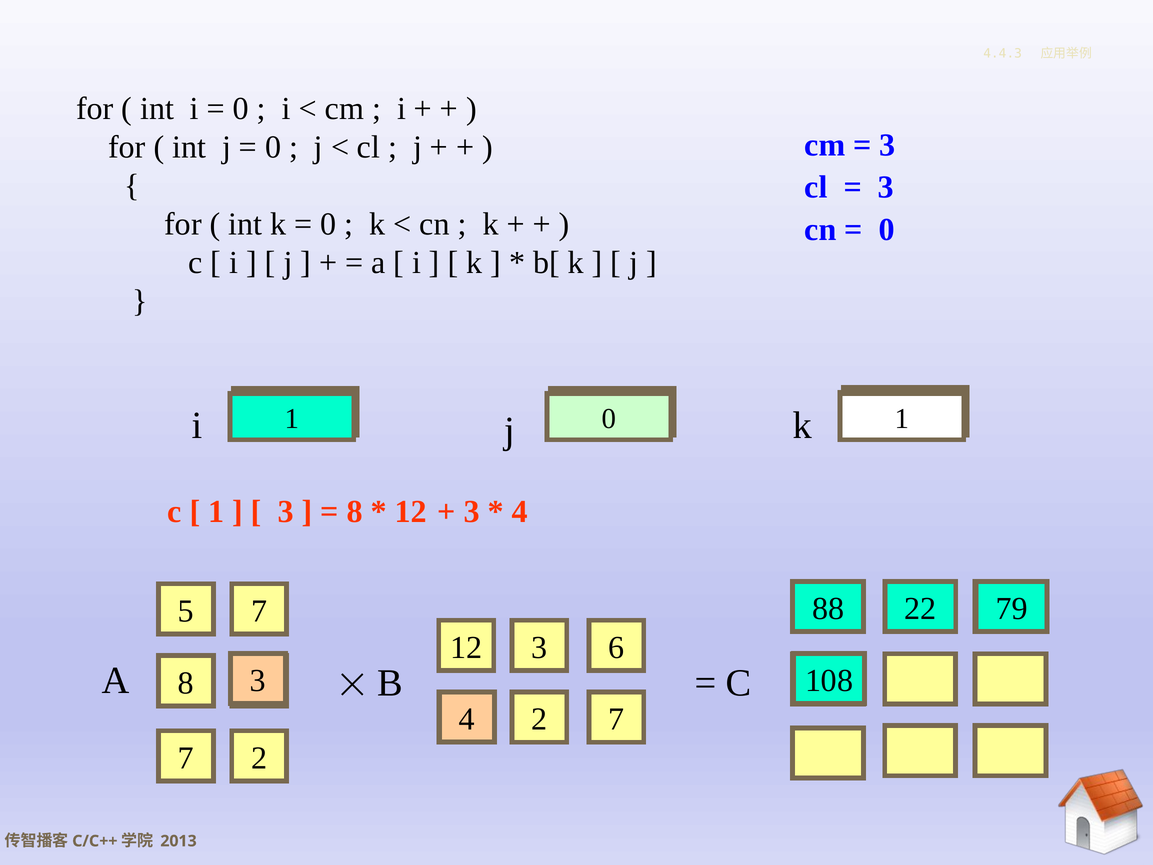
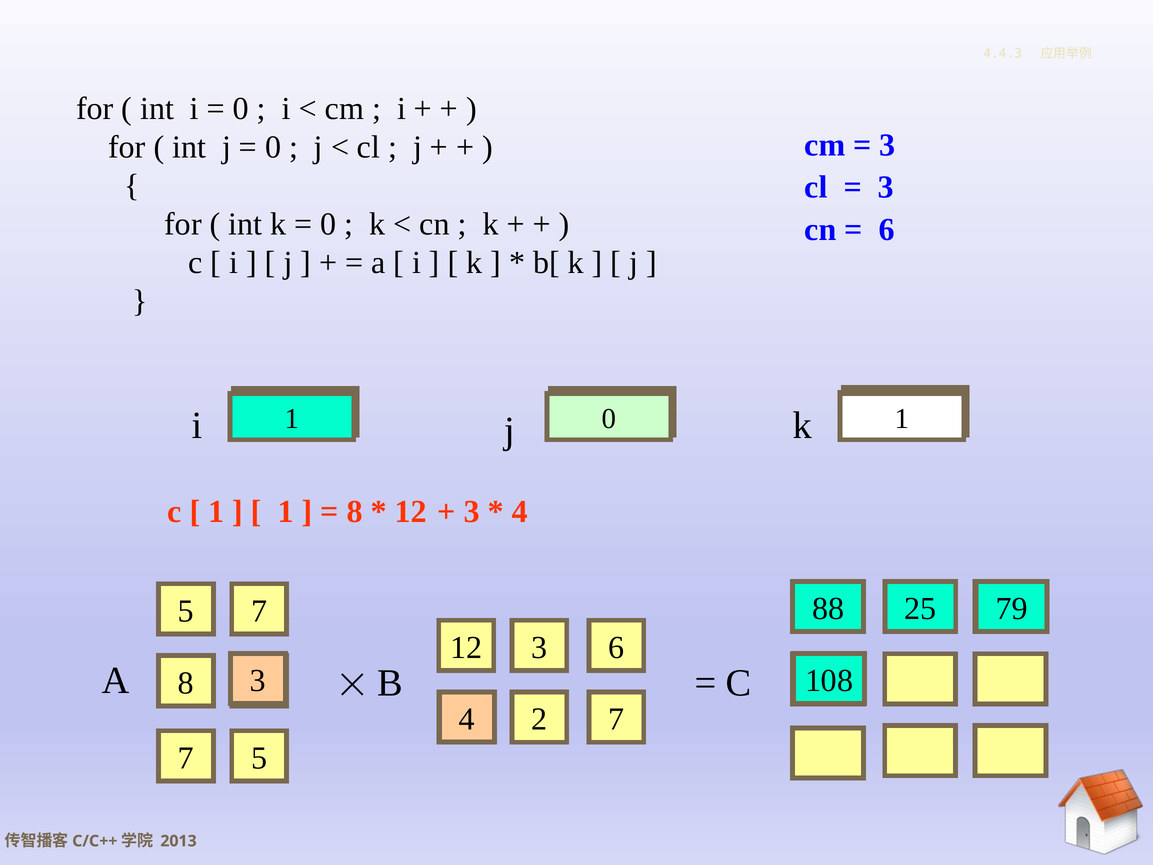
0 at (887, 229): 0 -> 6
3 at (286, 512): 3 -> 1
22: 22 -> 25
7 2: 2 -> 5
